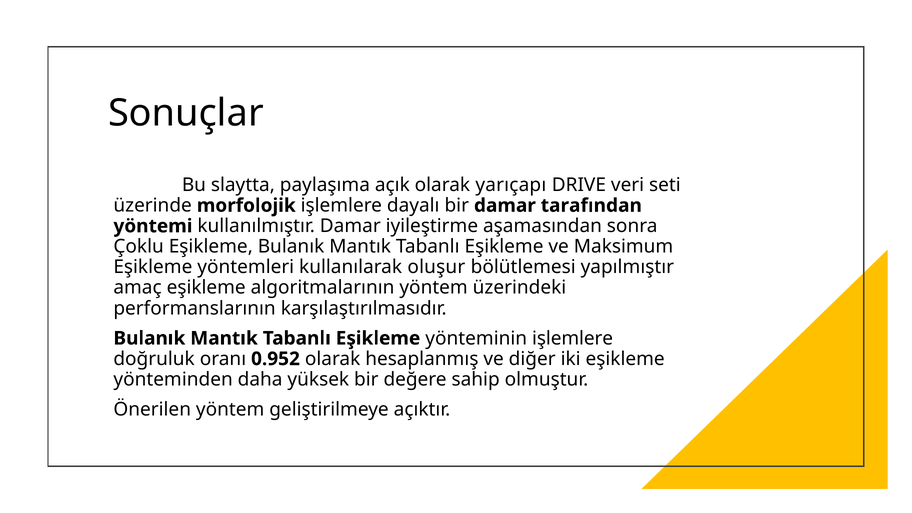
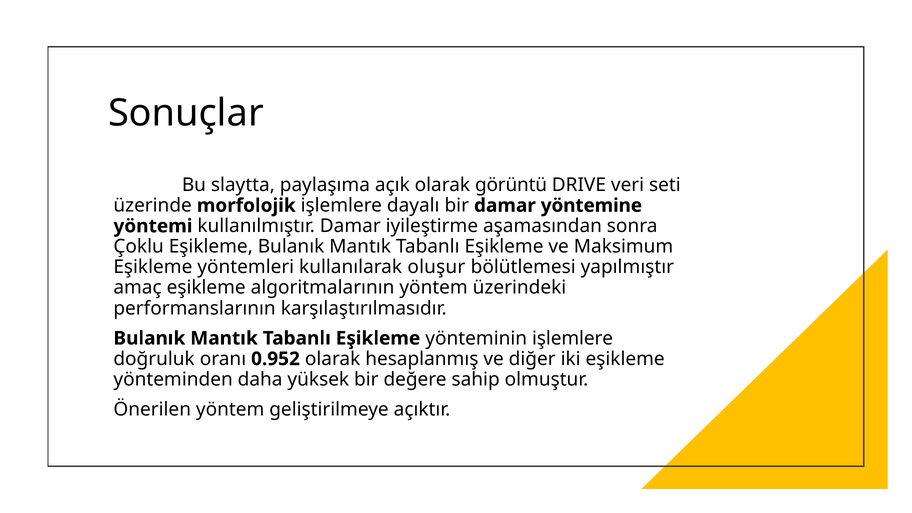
yarıçapı: yarıçapı -> görüntü
tarafından: tarafından -> yöntemine
